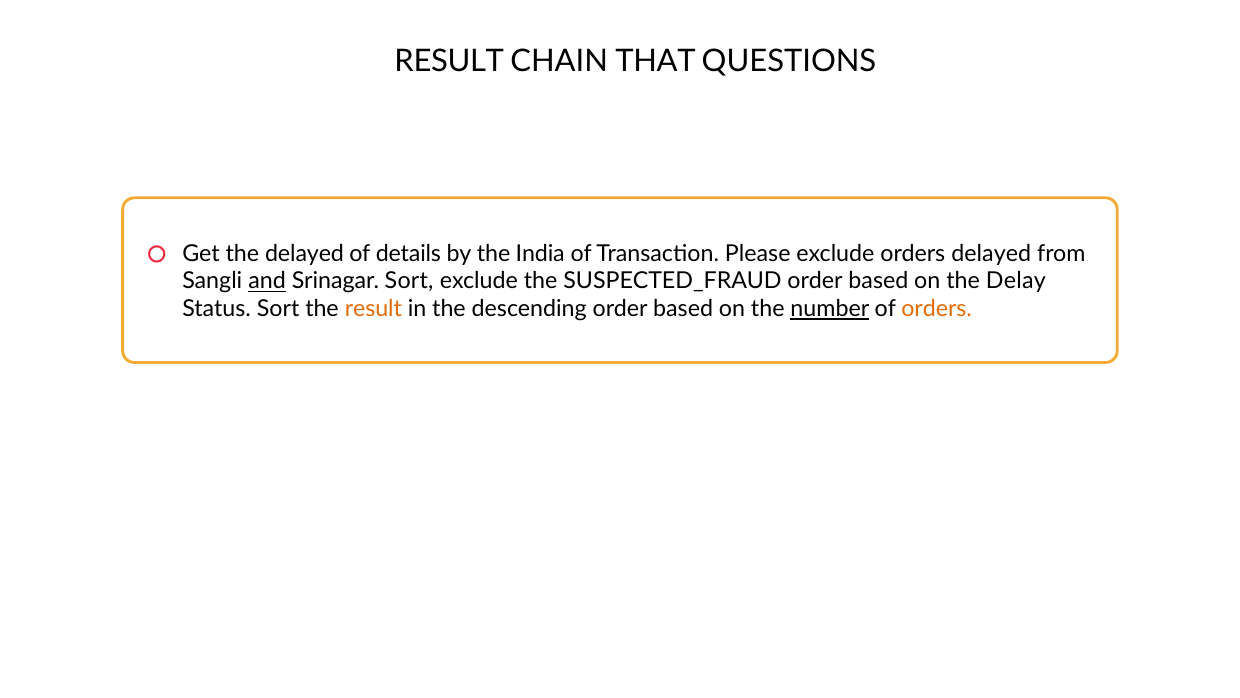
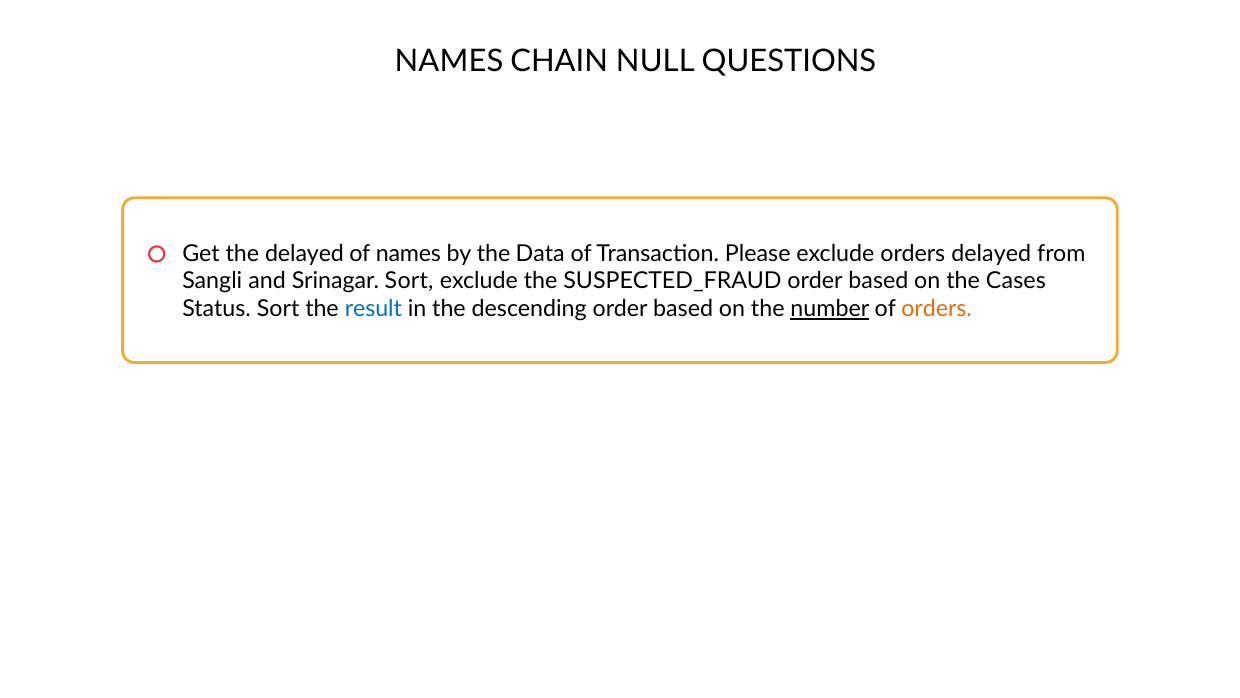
RESULT at (449, 62): RESULT -> NAMES
THAT: THAT -> NULL
of details: details -> names
India: India -> Data
and underline: present -> none
Delay: Delay -> Cases
result at (373, 309) colour: orange -> blue
